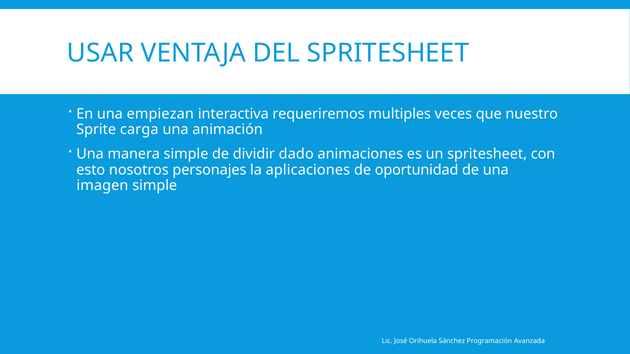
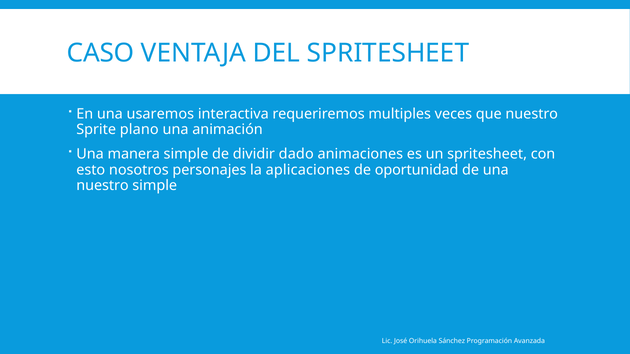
USAR: USAR -> CASO
empiezan: empiezan -> usaremos
carga: carga -> plano
imagen at (102, 186): imagen -> nuestro
